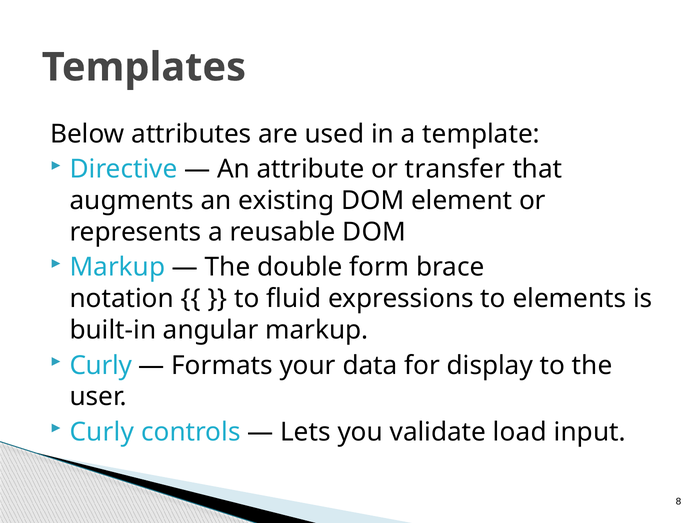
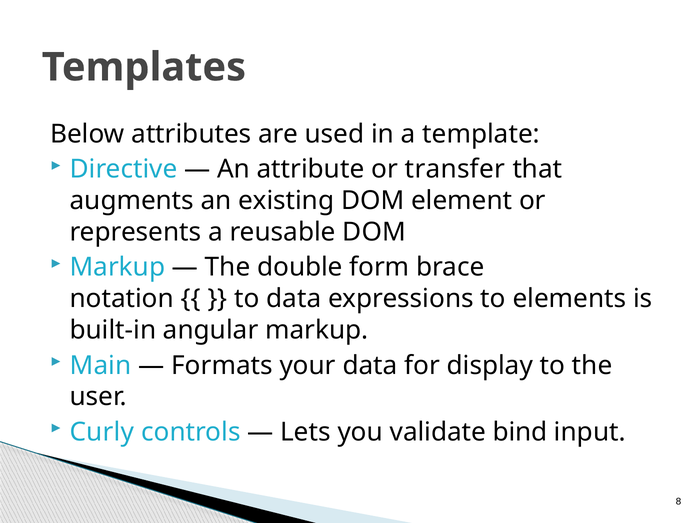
to fluid: fluid -> data
Curly at (101, 366): Curly -> Main
load: load -> bind
